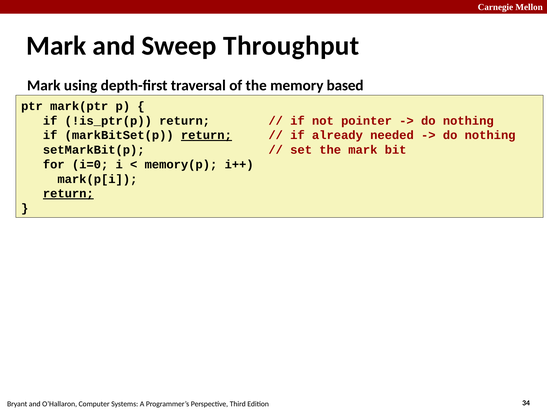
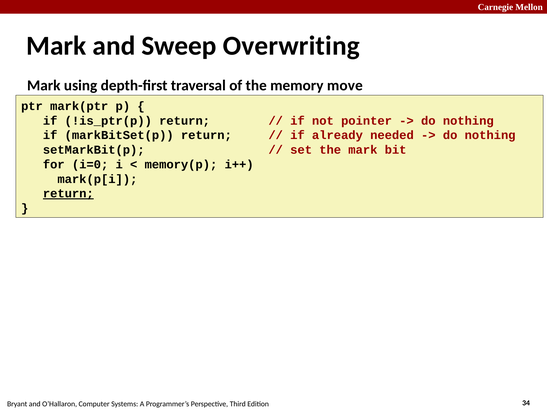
Throughput: Throughput -> Overwriting
based: based -> move
return at (206, 135) underline: present -> none
